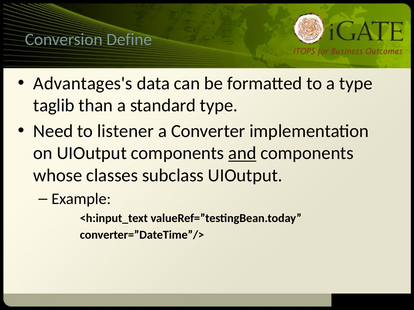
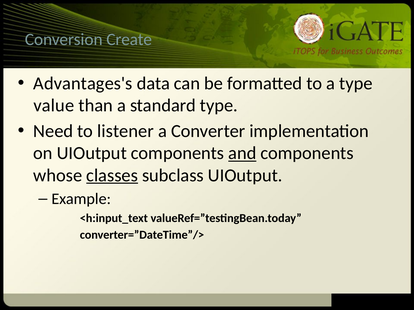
Define: Define -> Create
taglib: taglib -> value
classes underline: none -> present
